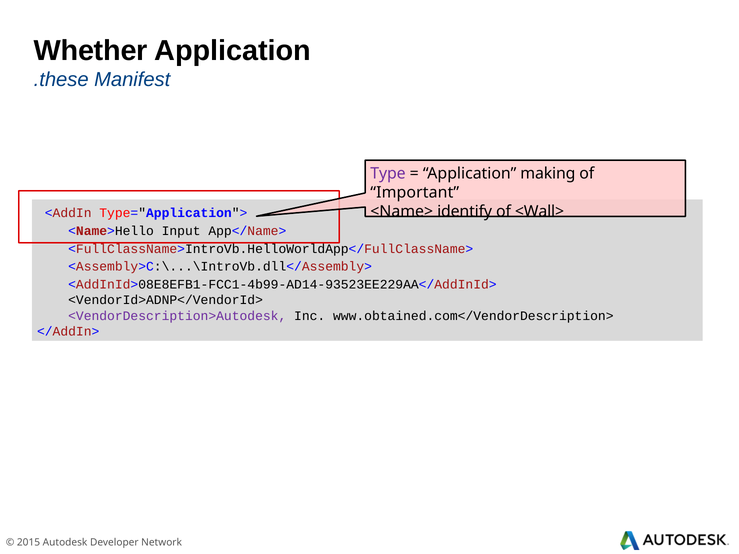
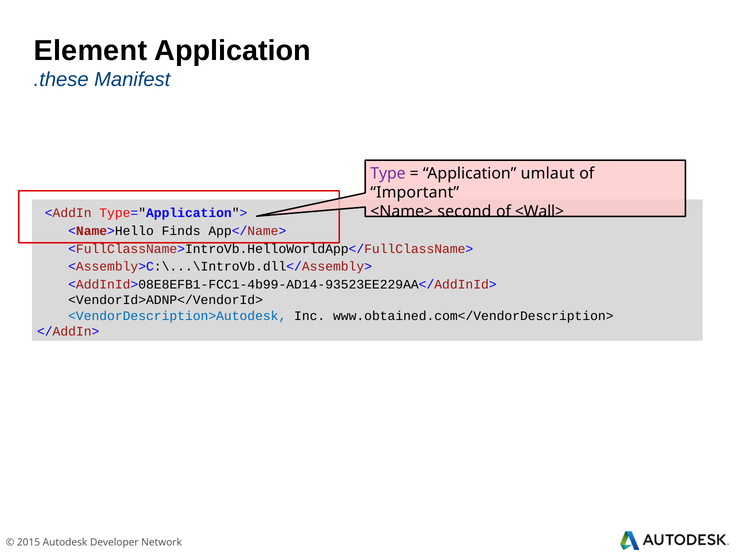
Whether: Whether -> Element
making: making -> umlaut
identify: identify -> second
Input: Input -> Finds
<VendorDescription>Autodesk colour: purple -> blue
